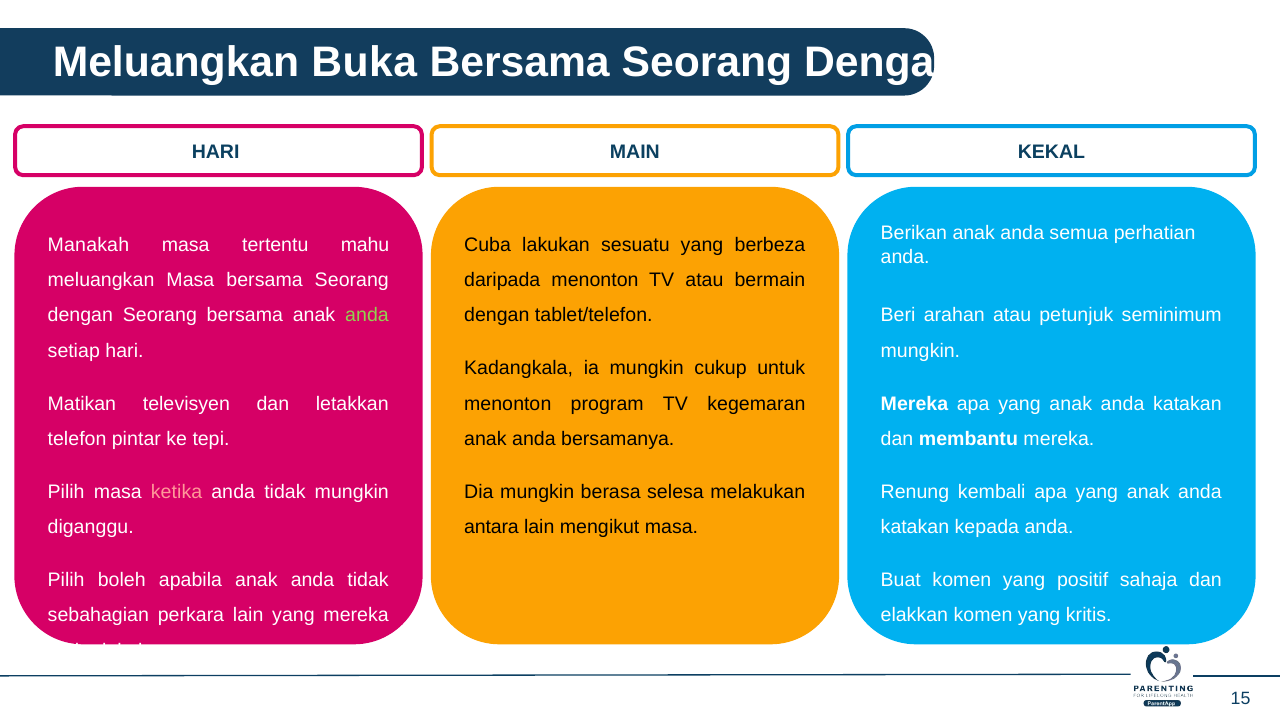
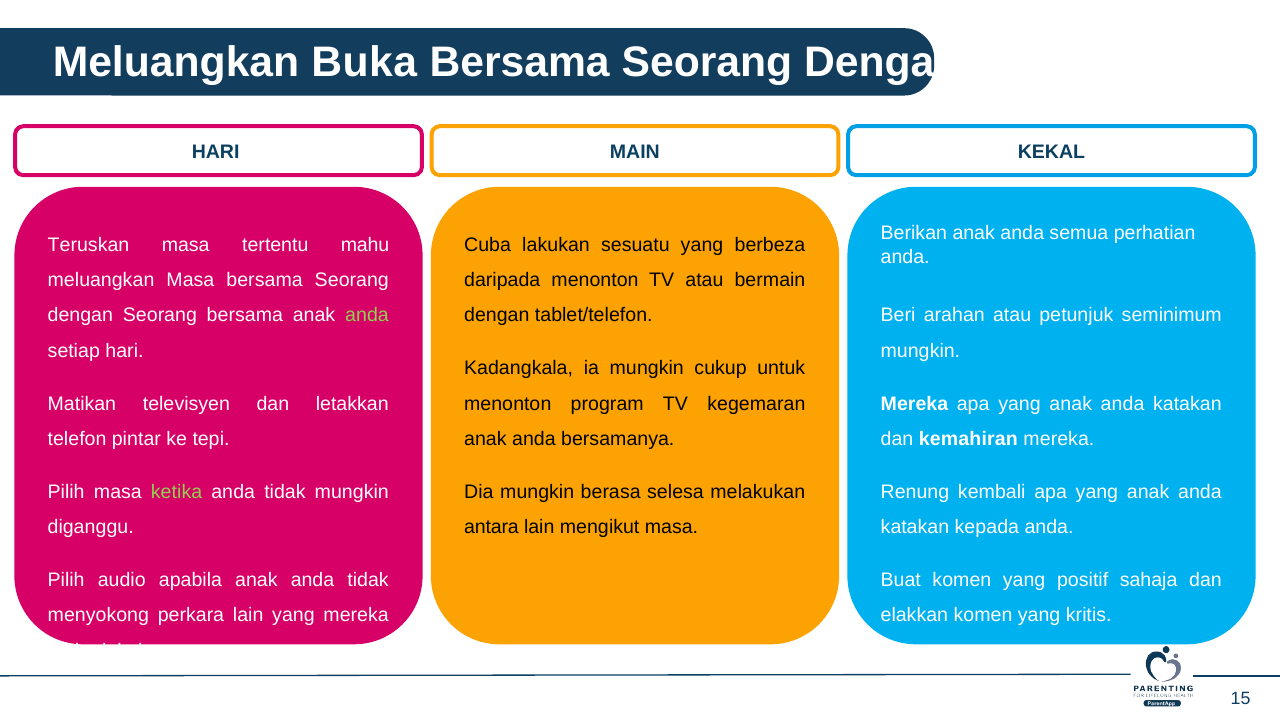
Manakah: Manakah -> Teruskan
membantu: membantu -> kemahiran
ketika colour: pink -> light green
boleh: boleh -> audio
sebahagian: sebahagian -> menyokong
